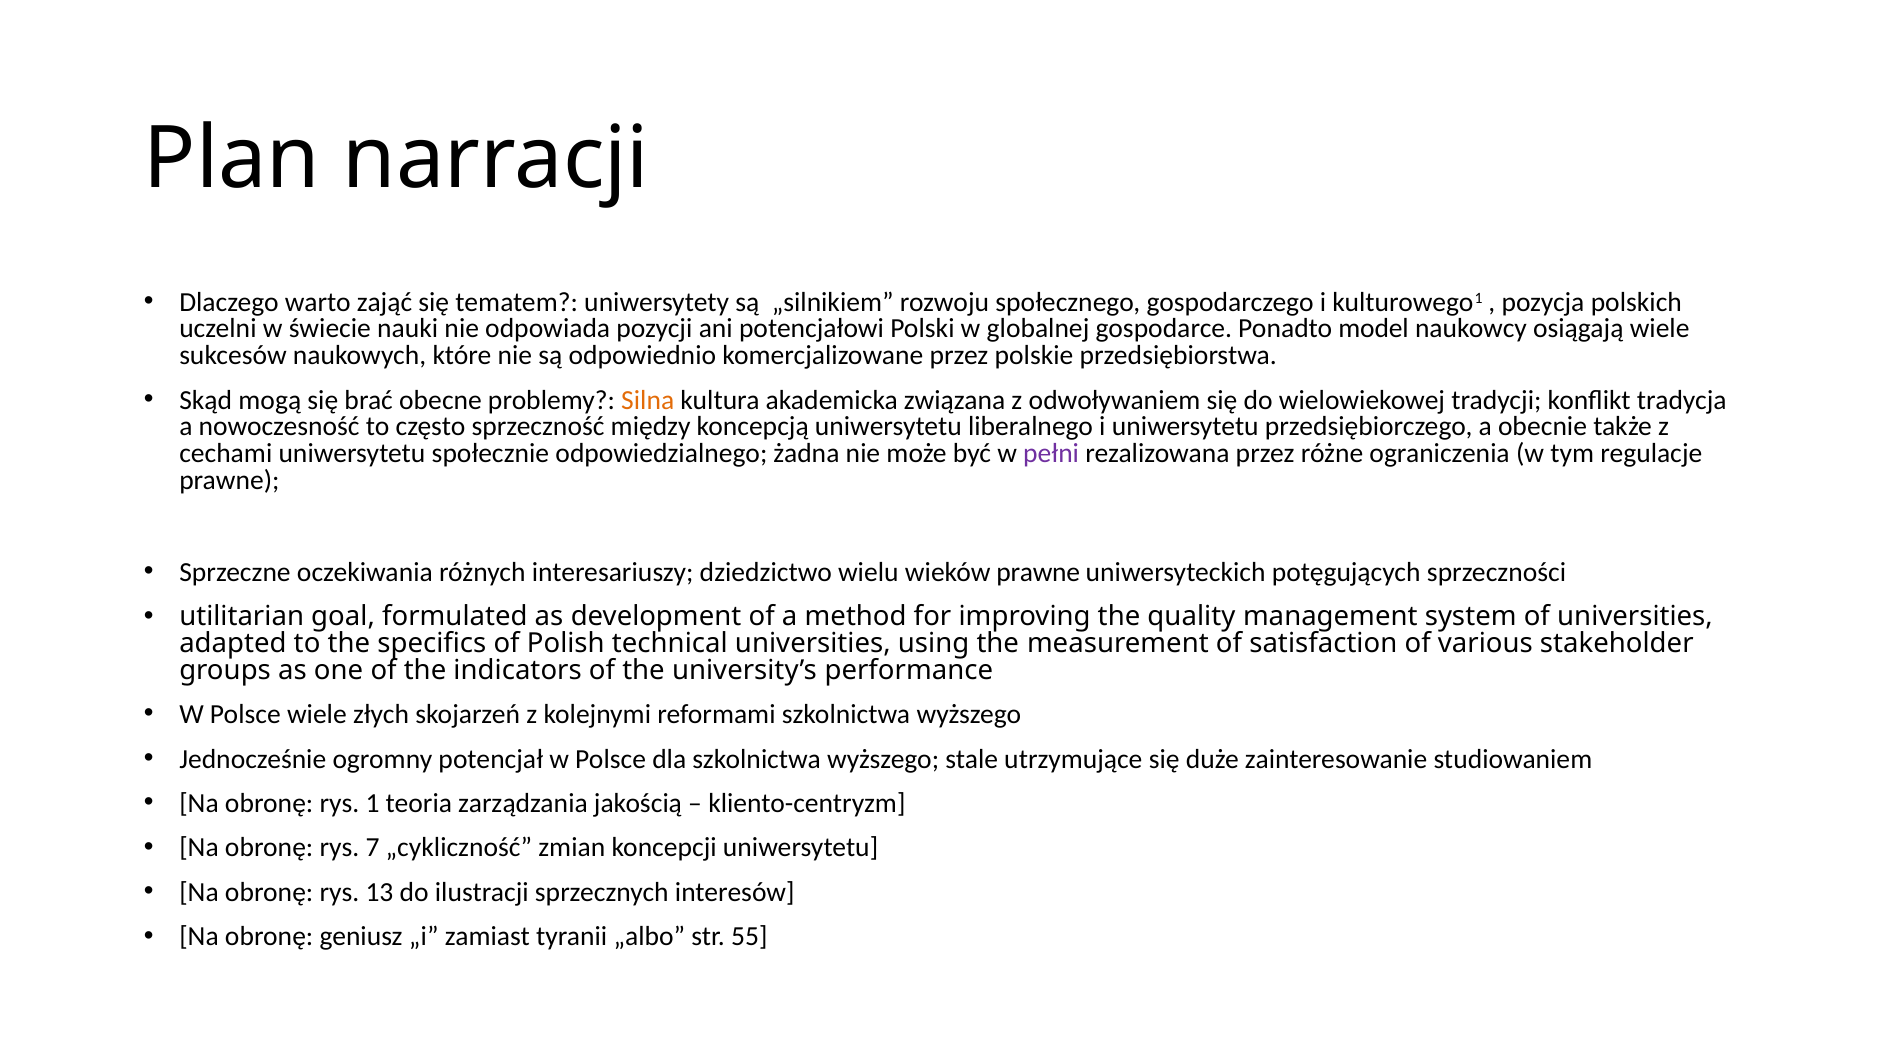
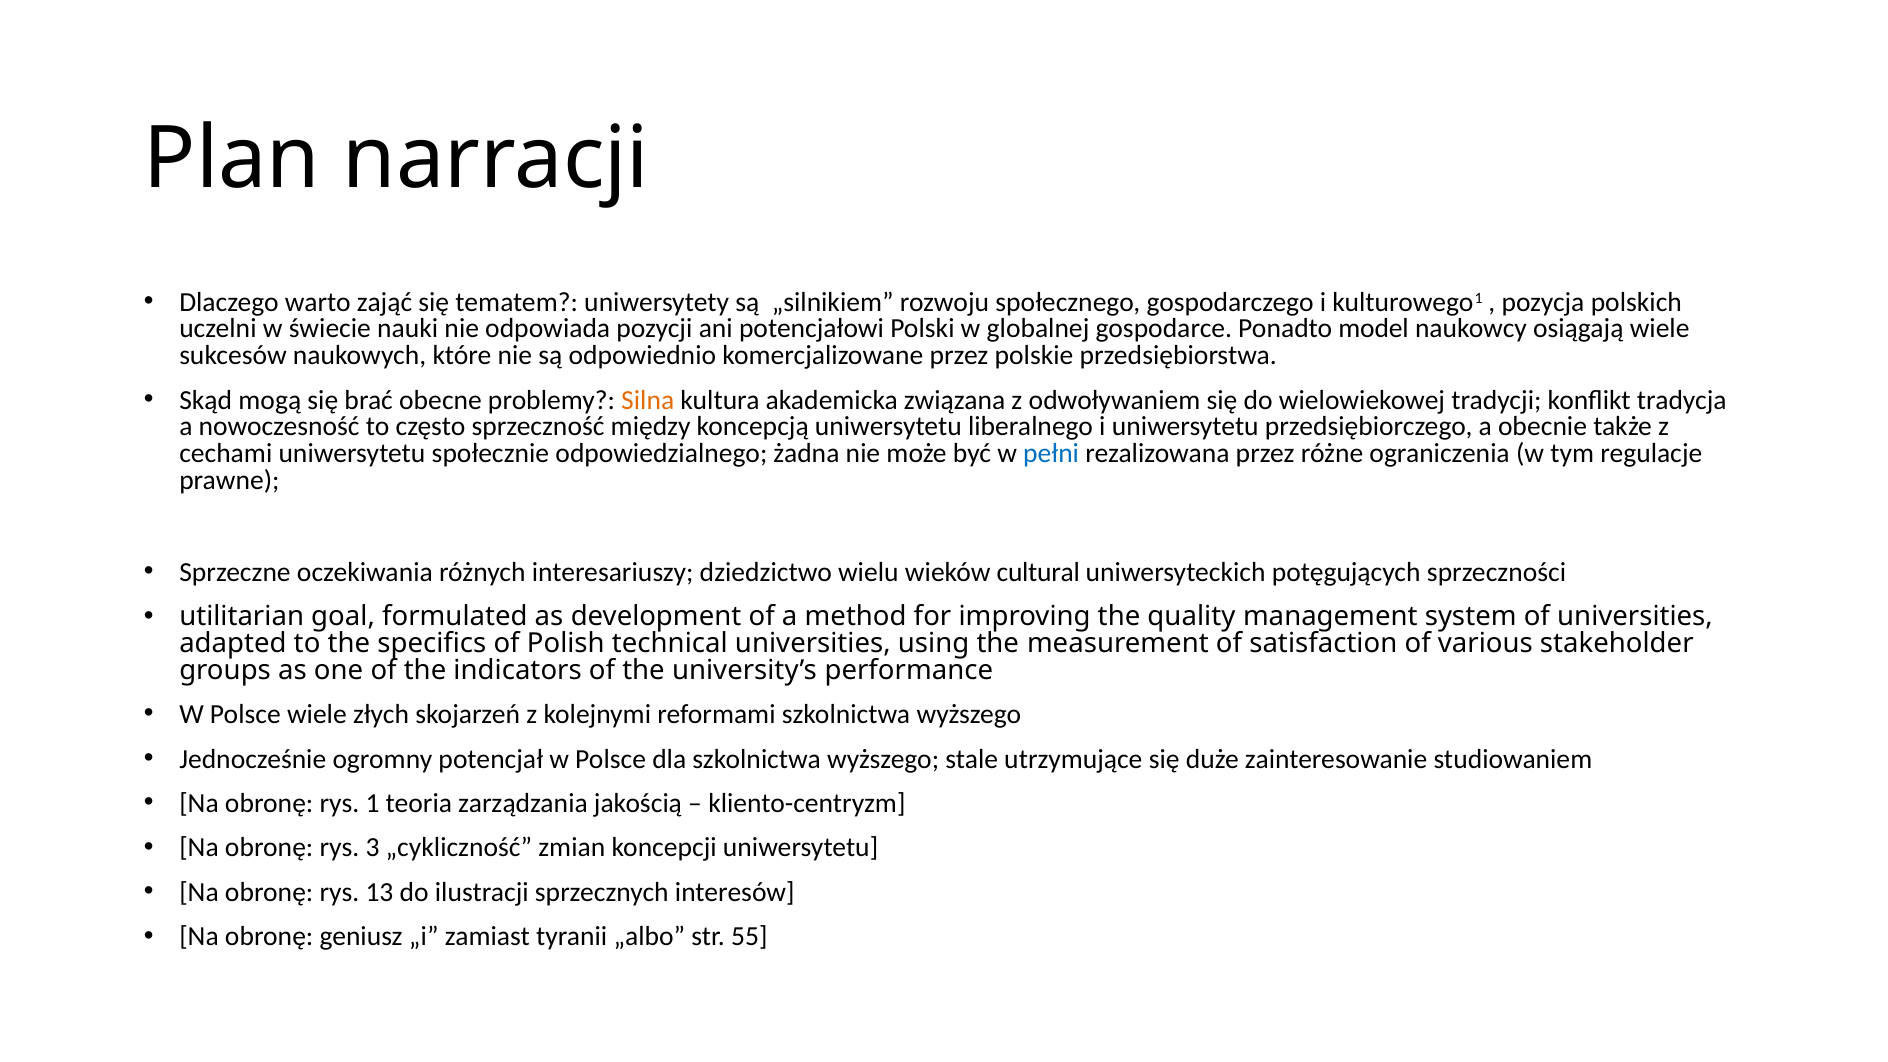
pełni colour: purple -> blue
wieków prawne: prawne -> cultural
7: 7 -> 3
